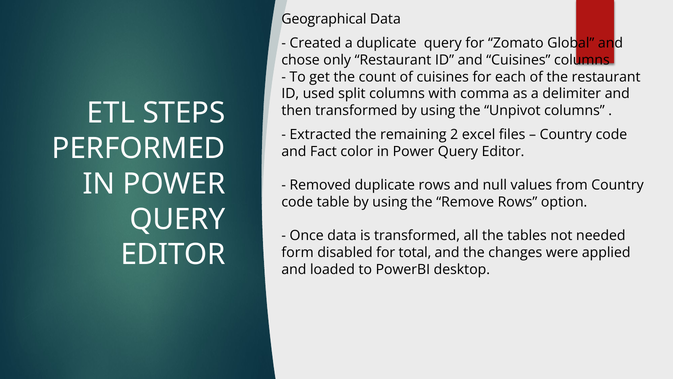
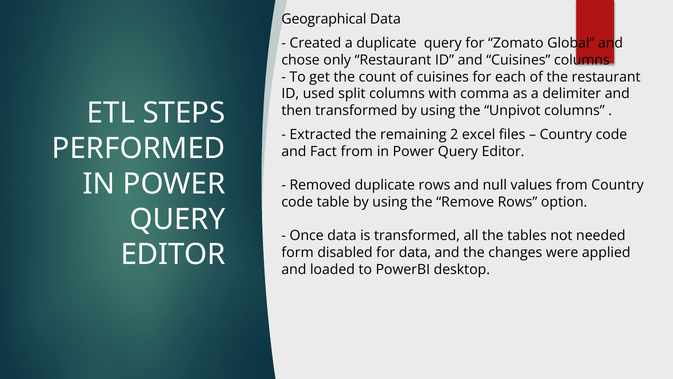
Fact color: color -> from
for total: total -> data
